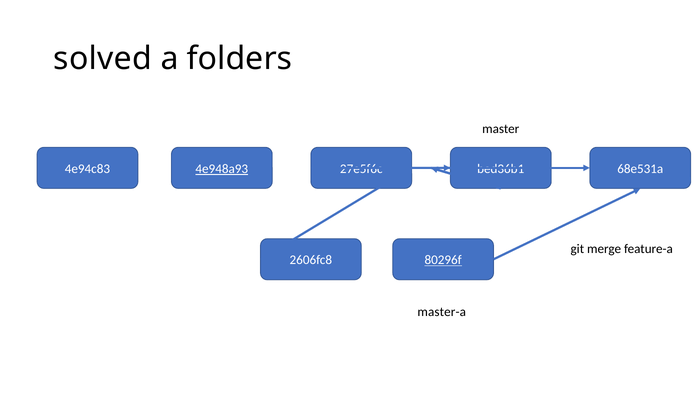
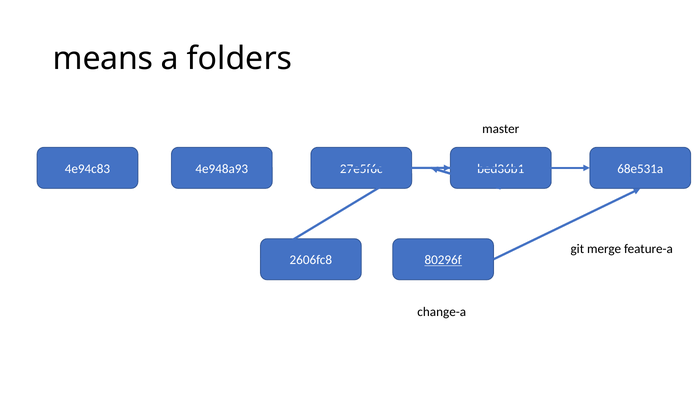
solved: solved -> means
4e948a93 underline: present -> none
master-a: master-a -> change-a
